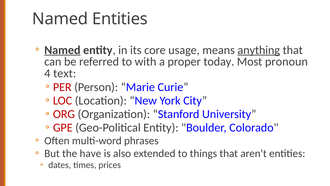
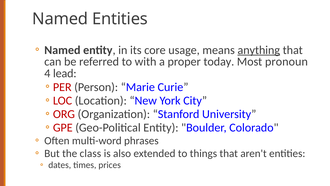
Named at (62, 50) underline: present -> none
text: text -> lead
have: have -> class
